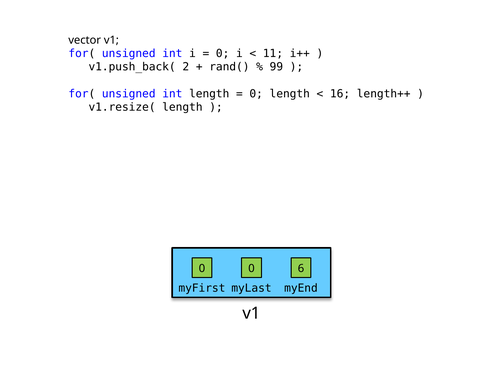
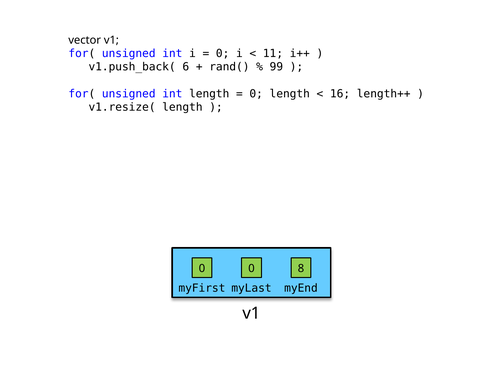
2: 2 -> 6
6: 6 -> 8
